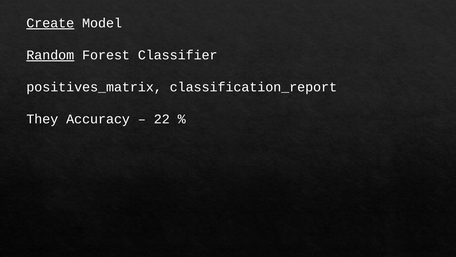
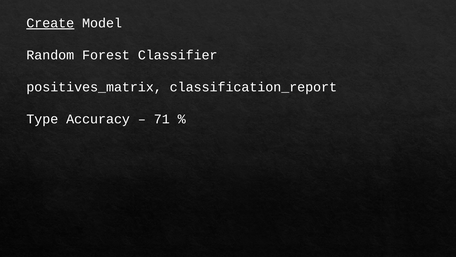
Random underline: present -> none
They: They -> Type
22: 22 -> 71
